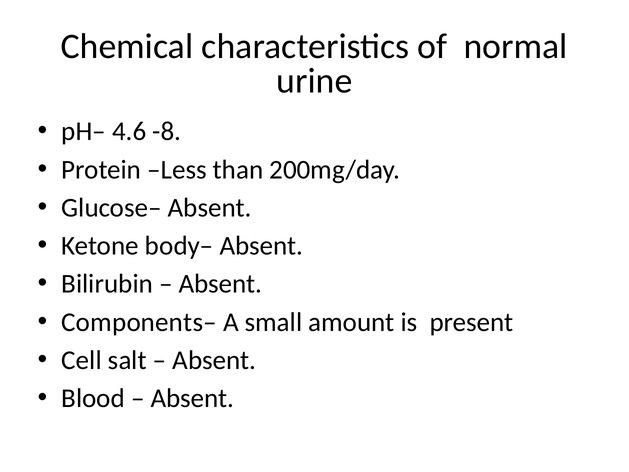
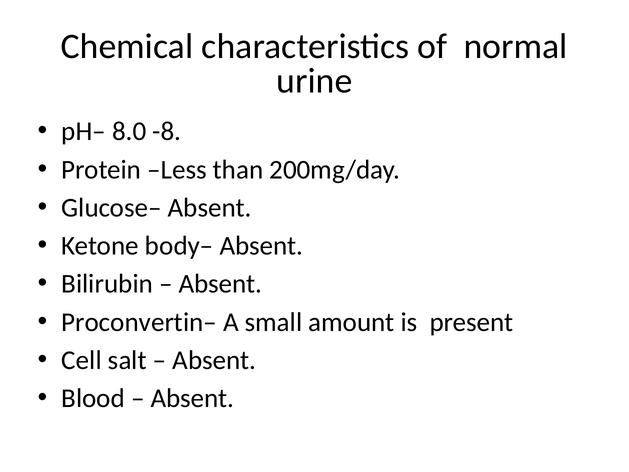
4.6: 4.6 -> 8.0
Components–: Components– -> Proconvertin–
